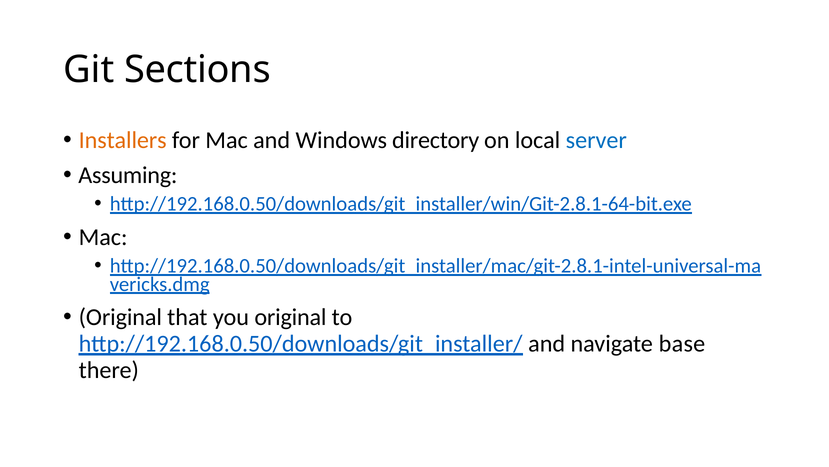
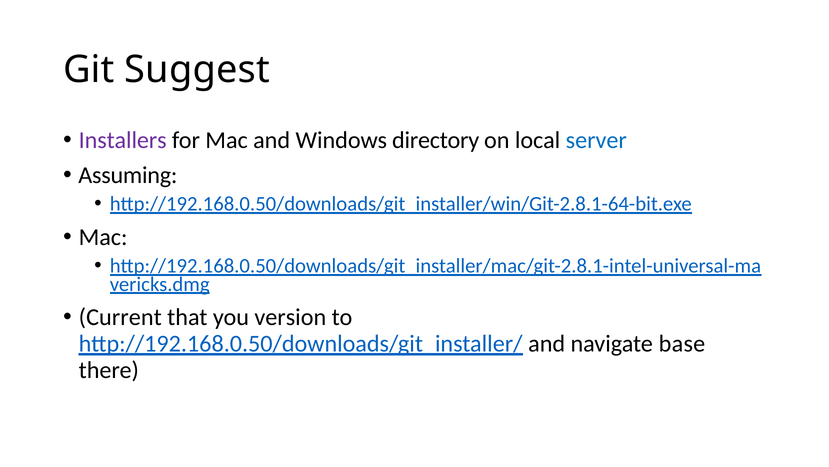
Sections: Sections -> Suggest
Installers colour: orange -> purple
Original at (120, 317): Original -> Current
you original: original -> version
